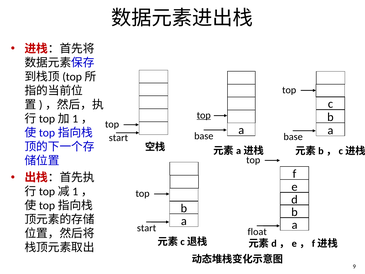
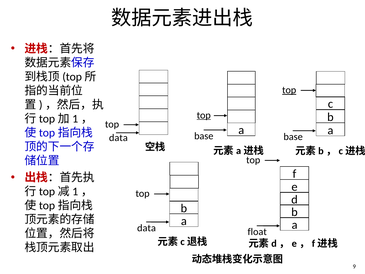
top at (289, 90) underline: none -> present
start at (118, 138): start -> data
start at (147, 228): start -> data
